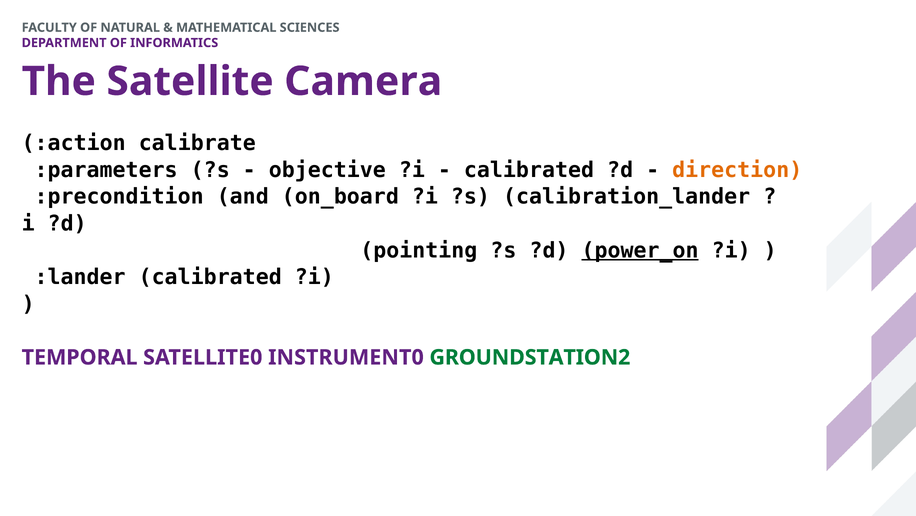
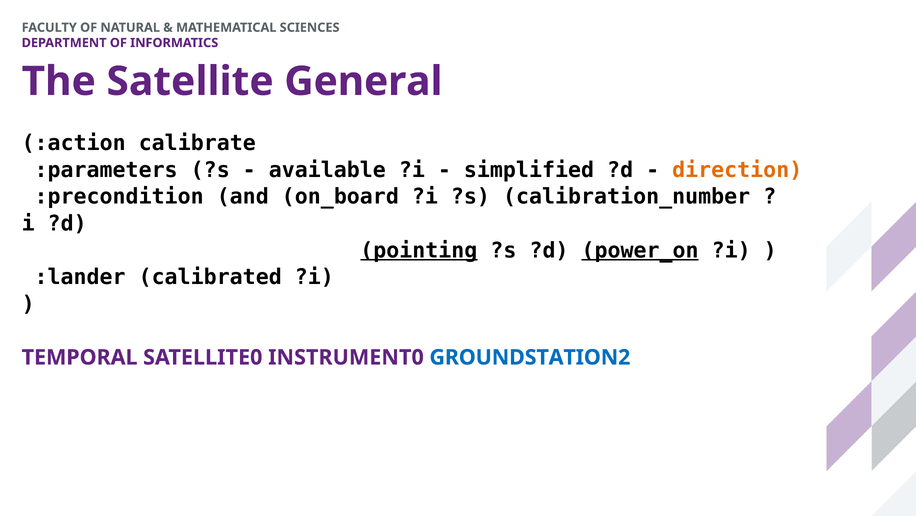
Camera: Camera -> General
objective: objective -> available
calibrated at (529, 170): calibrated -> simplified
calibration_lander: calibration_lander -> calibration_number
pointing underline: none -> present
GROUNDSTATION2 colour: green -> blue
